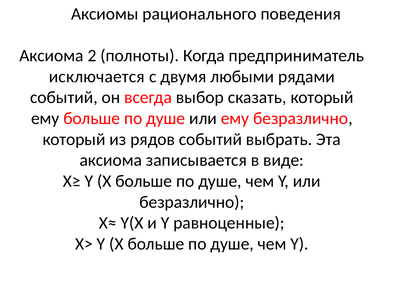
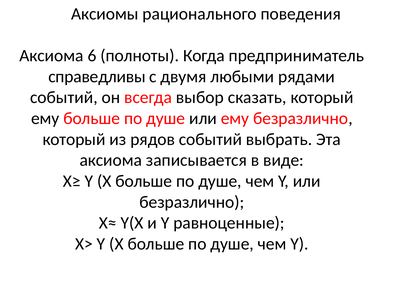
2: 2 -> 6
исключается: исключается -> справедливы
